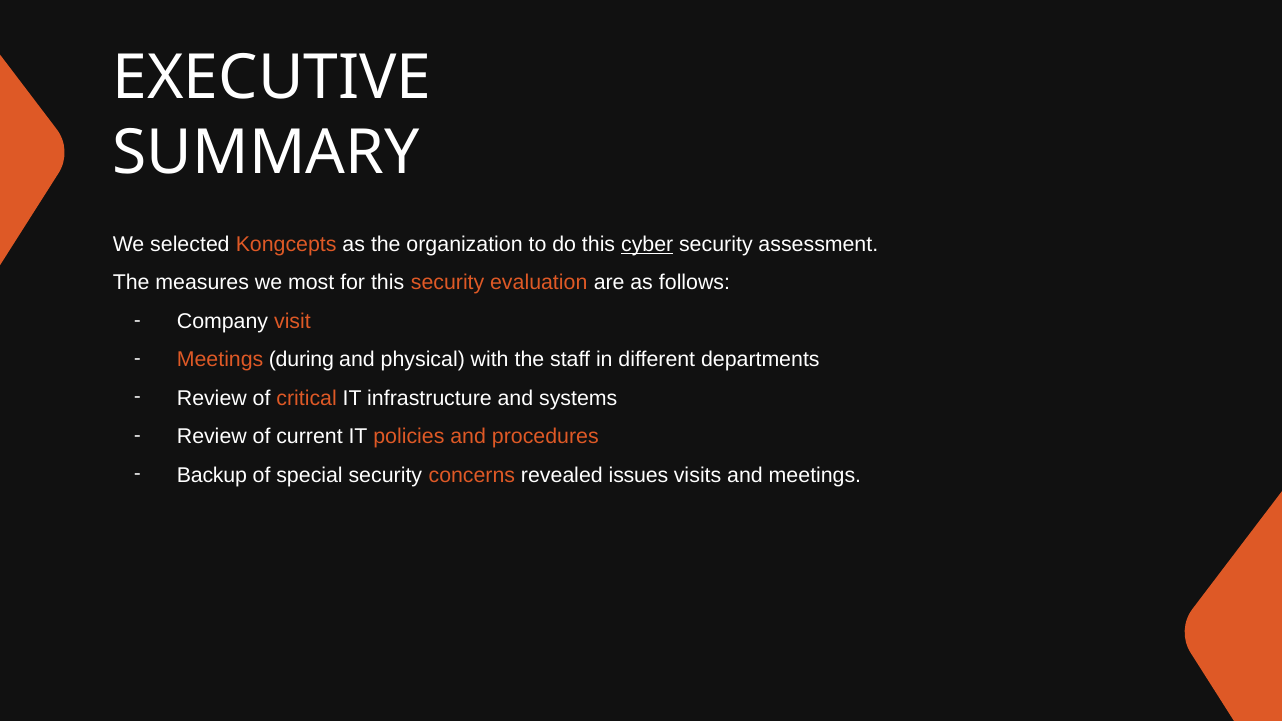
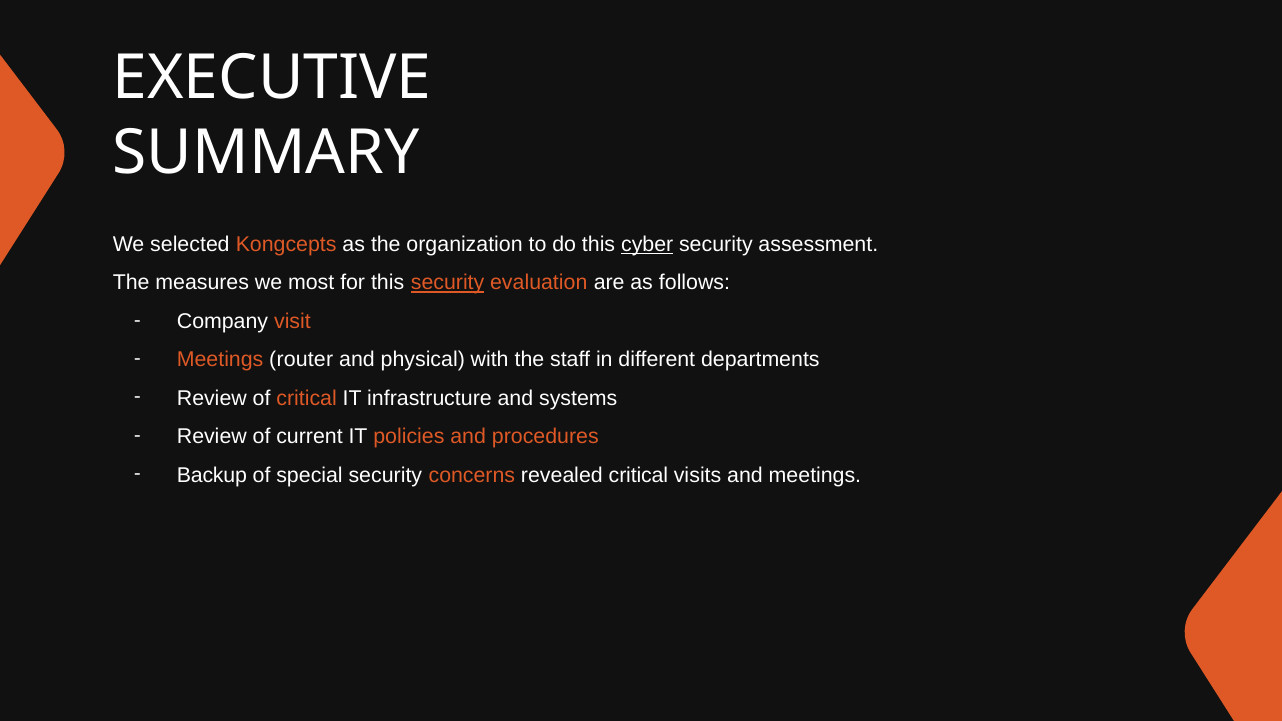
security at (448, 283) underline: none -> present
during: during -> router
revealed issues: issues -> critical
